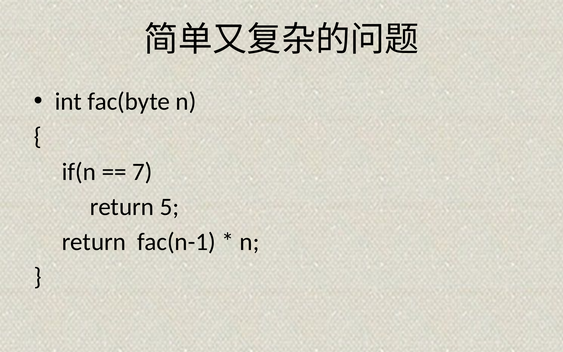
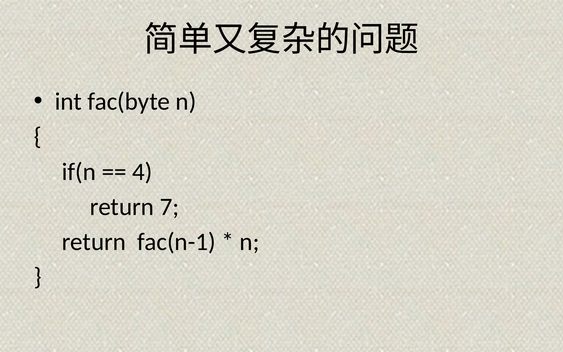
7: 7 -> 4
5: 5 -> 7
